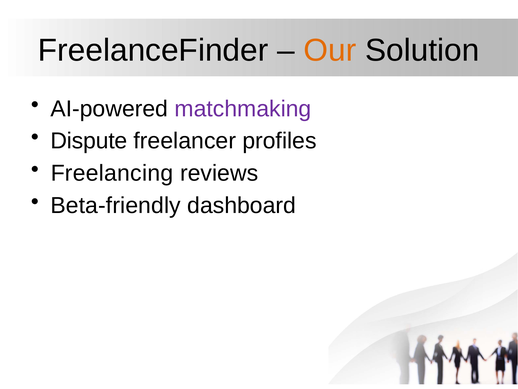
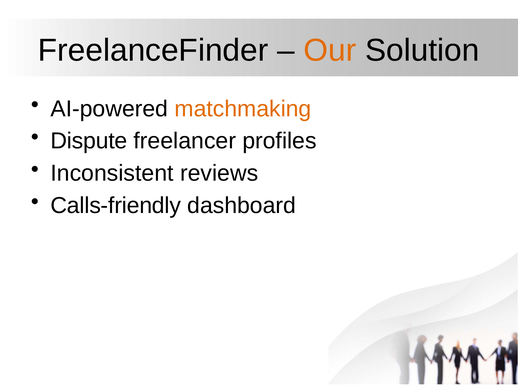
matchmaking colour: purple -> orange
Freelancing: Freelancing -> Inconsistent
Beta-friendly: Beta-friendly -> Calls-friendly
